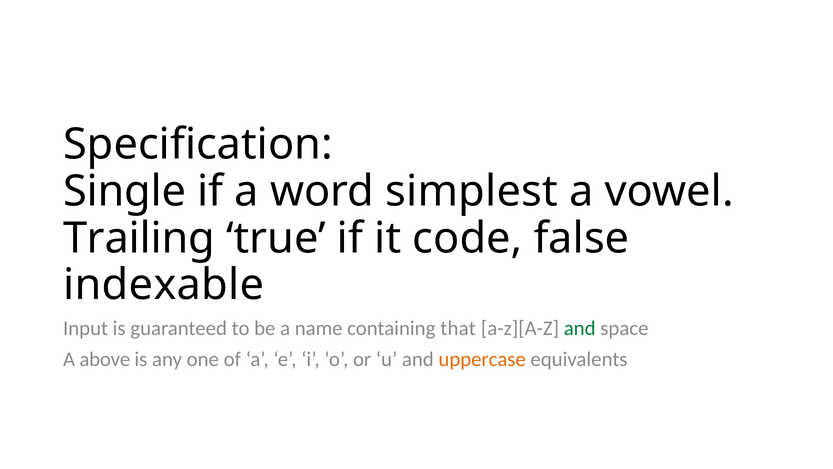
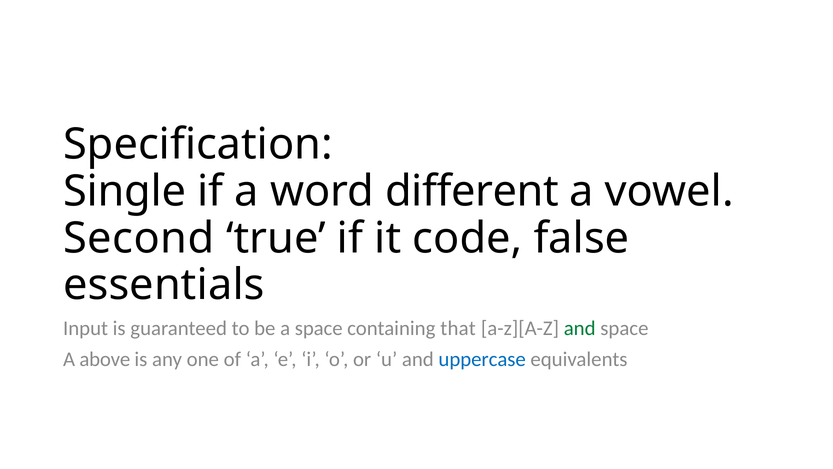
simplest: simplest -> different
Trailing: Trailing -> Second
indexable: indexable -> essentials
a name: name -> space
uppercase colour: orange -> blue
